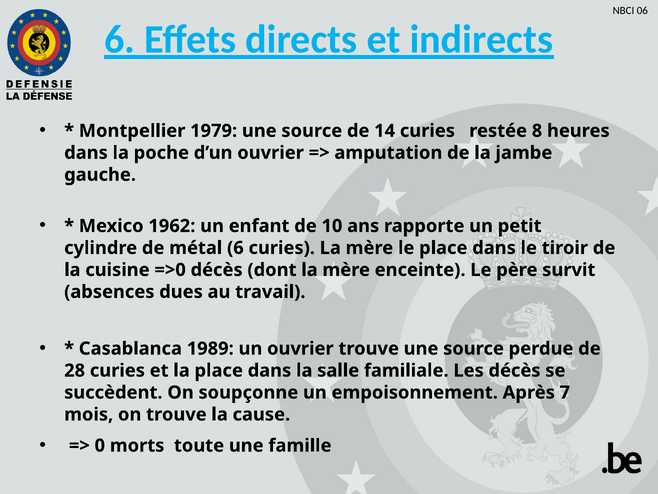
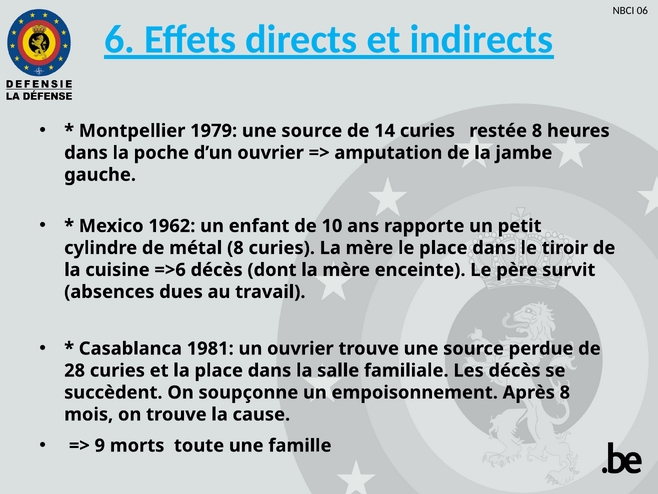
métal 6: 6 -> 8
=>0: =>0 -> =>6
1989: 1989 -> 1981
Après 7: 7 -> 8
0: 0 -> 9
